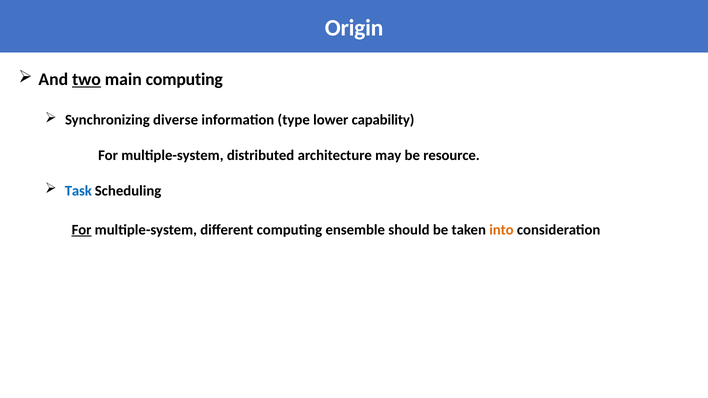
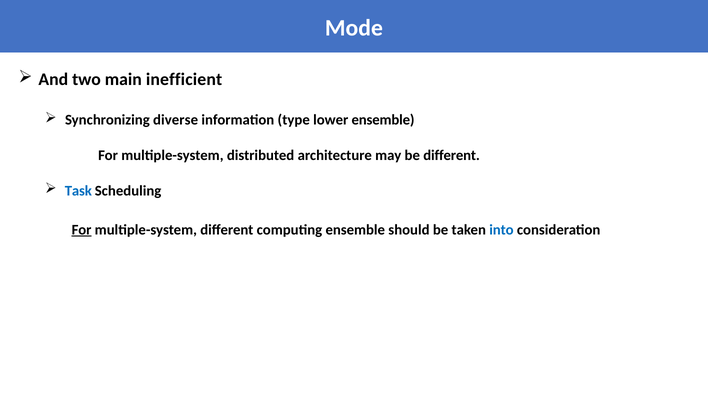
Origin: Origin -> Mode
two underline: present -> none
main computing: computing -> inefficient
lower capability: capability -> ensemble
be resource: resource -> different
into colour: orange -> blue
